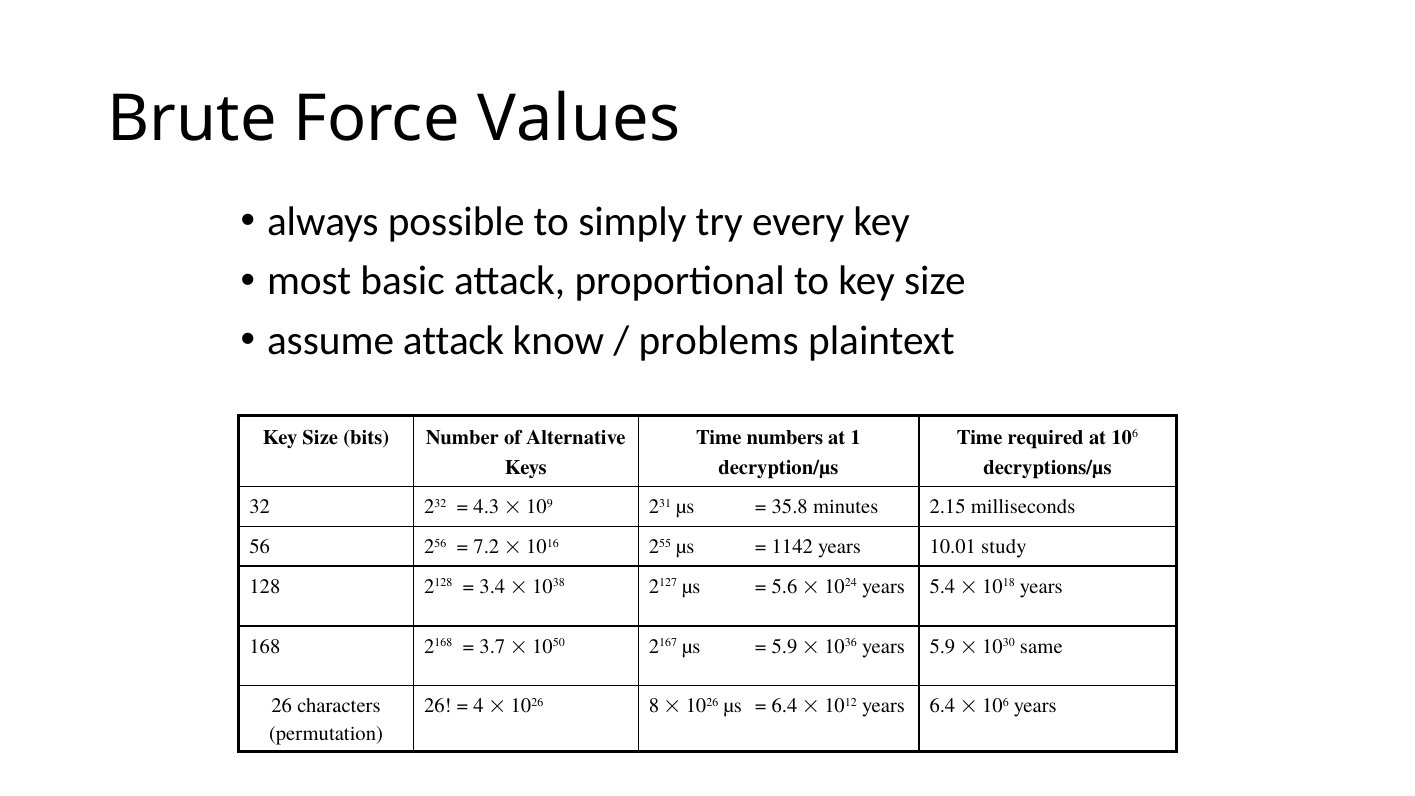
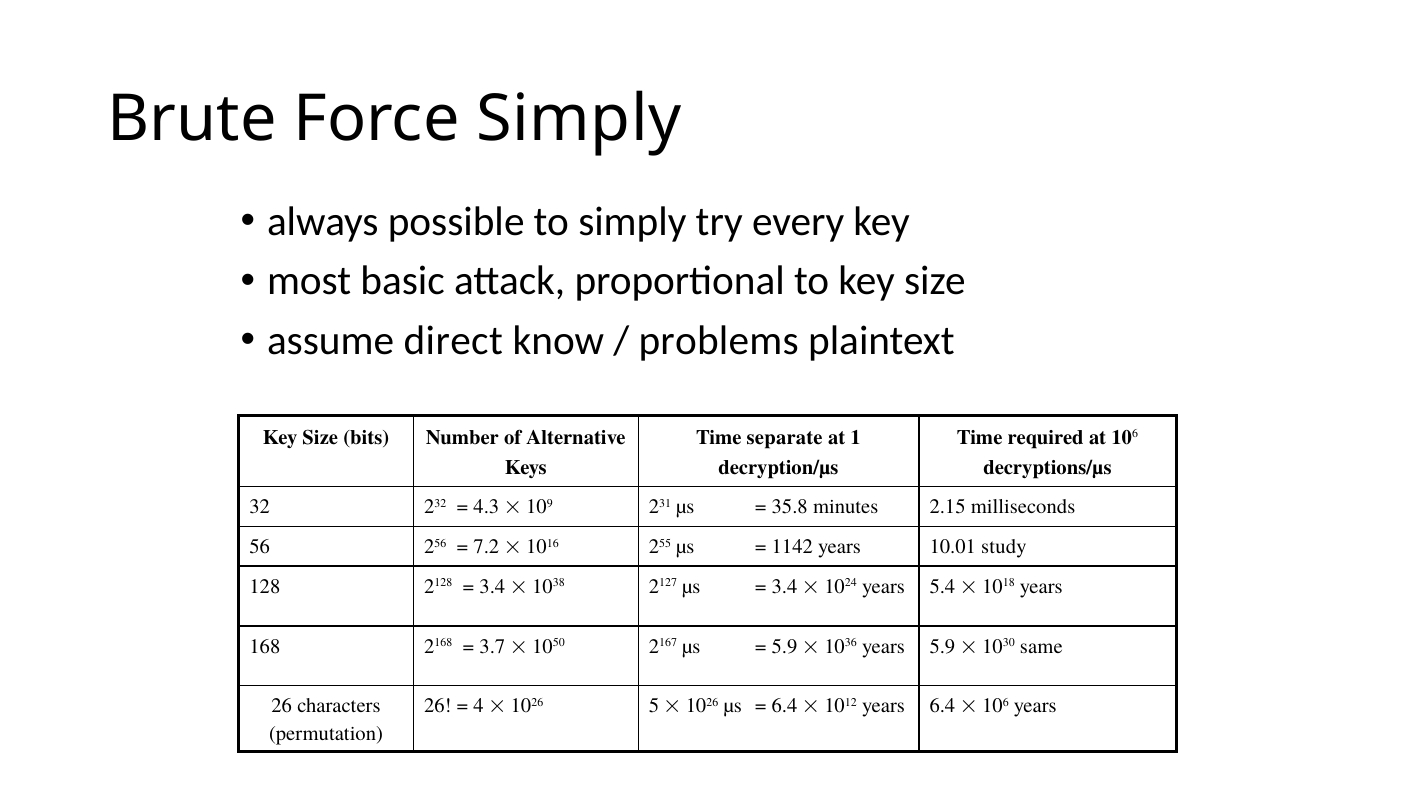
Force Values: Values -> Simply
assume attack: attack -> direct
numbers: numbers -> separate
5.6 at (785, 586): 5.6 -> 3.4
8: 8 -> 5
